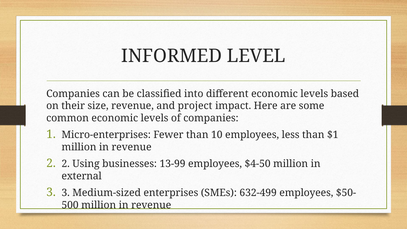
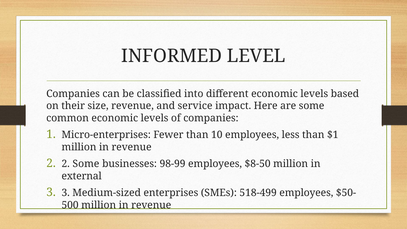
project: project -> service
2 Using: Using -> Some
13-99: 13-99 -> 98-99
$4-50: $4-50 -> $8-50
632-499: 632-499 -> 518-499
